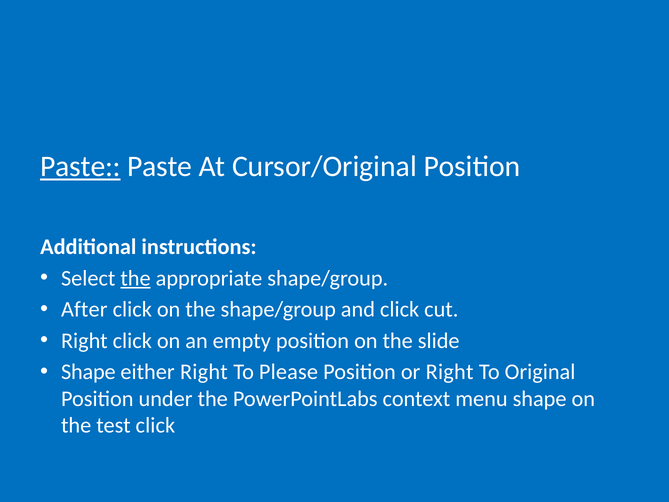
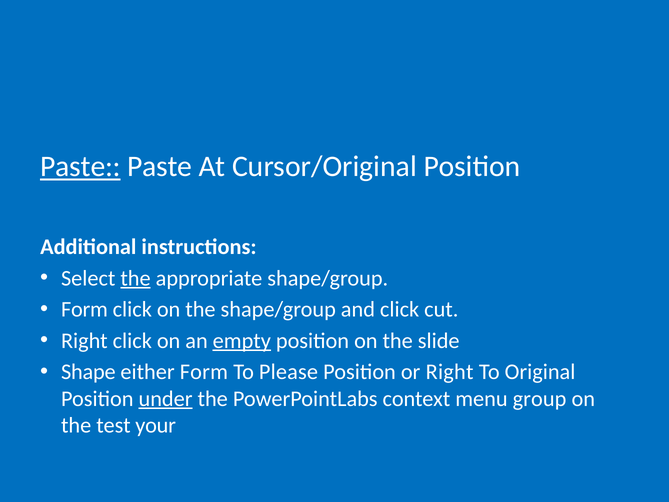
After at (84, 309): After -> Form
empty underline: none -> present
either Right: Right -> Form
under underline: none -> present
menu shape: shape -> group
test click: click -> your
